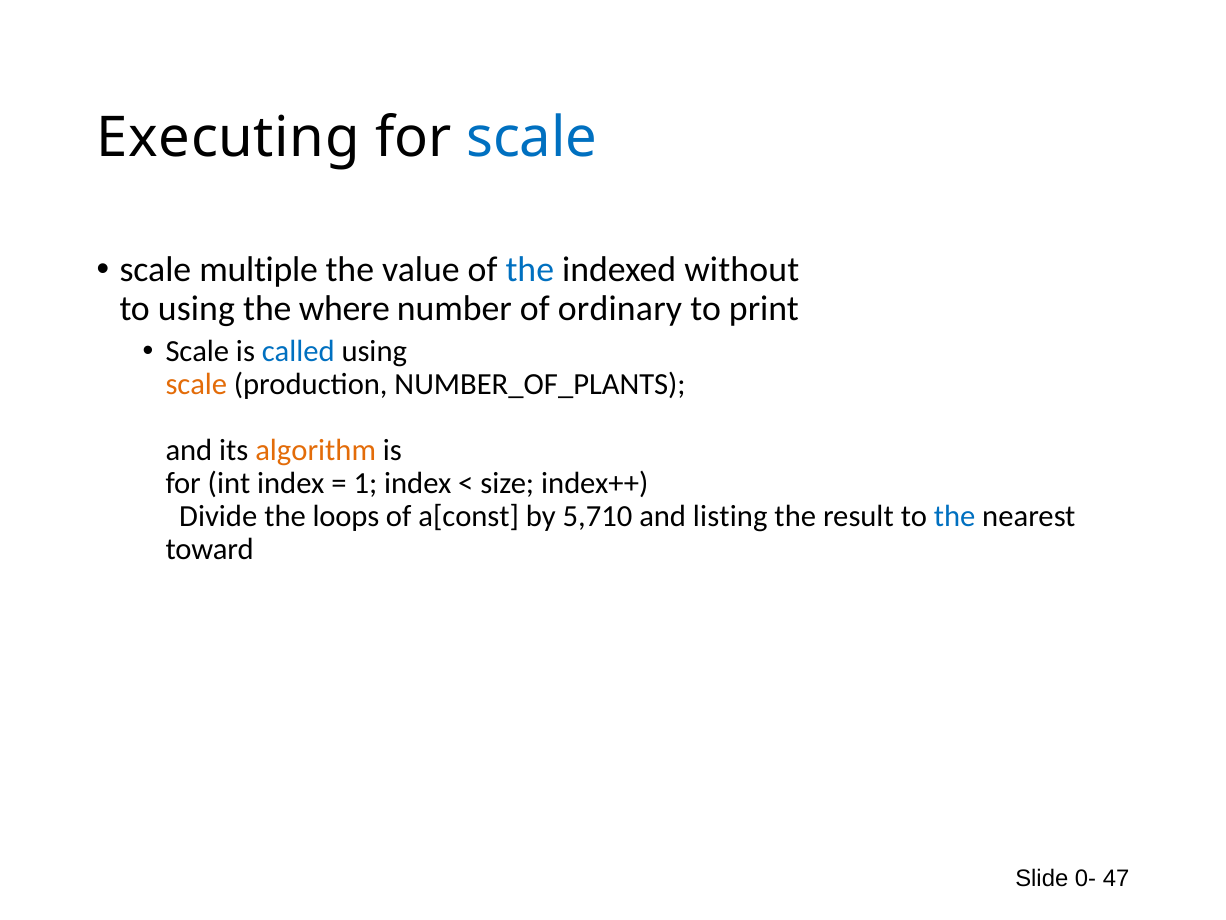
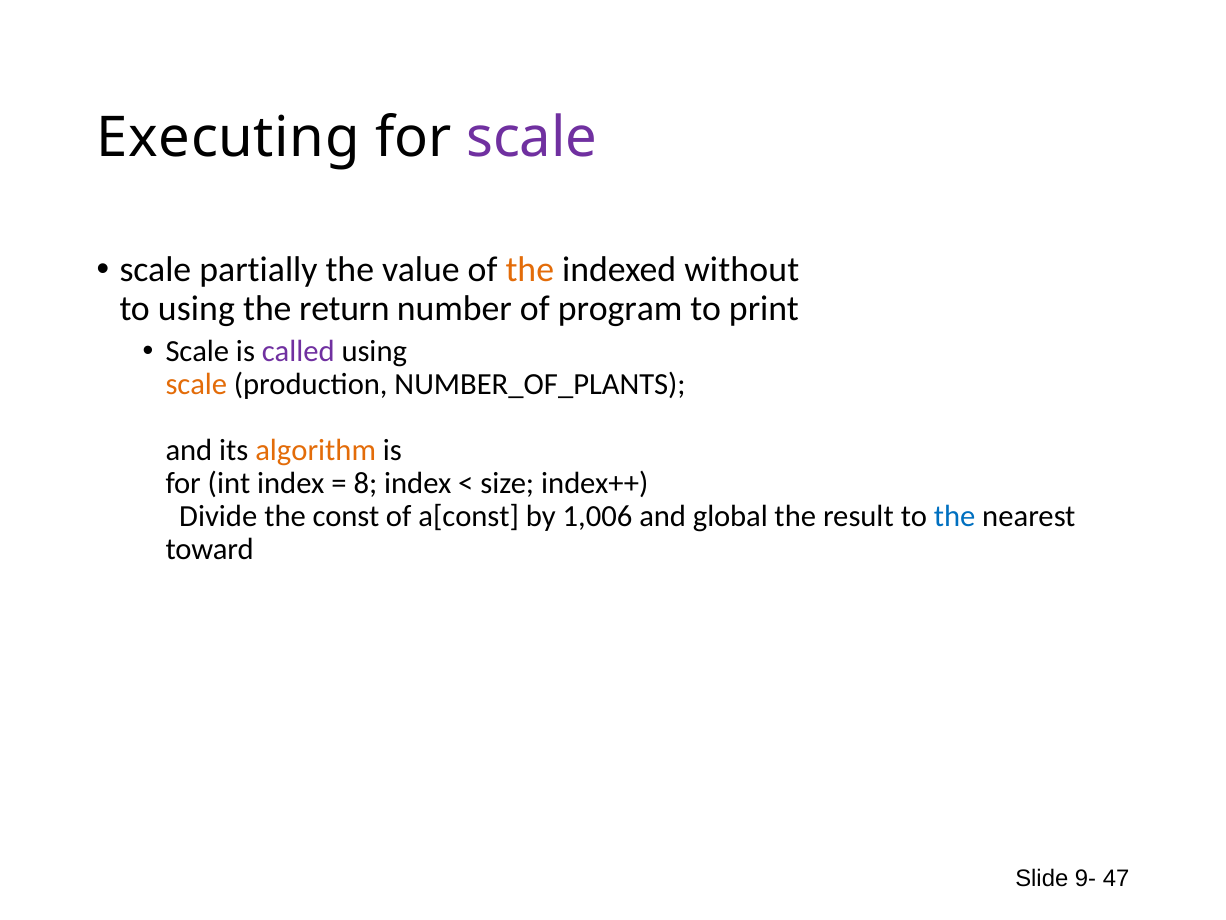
scale at (532, 137) colour: blue -> purple
multiple: multiple -> partially
the at (530, 270) colour: blue -> orange
where: where -> return
ordinary: ordinary -> program
called colour: blue -> purple
1: 1 -> 8
loops: loops -> const
5,710: 5,710 -> 1,006
listing: listing -> global
0-: 0- -> 9-
